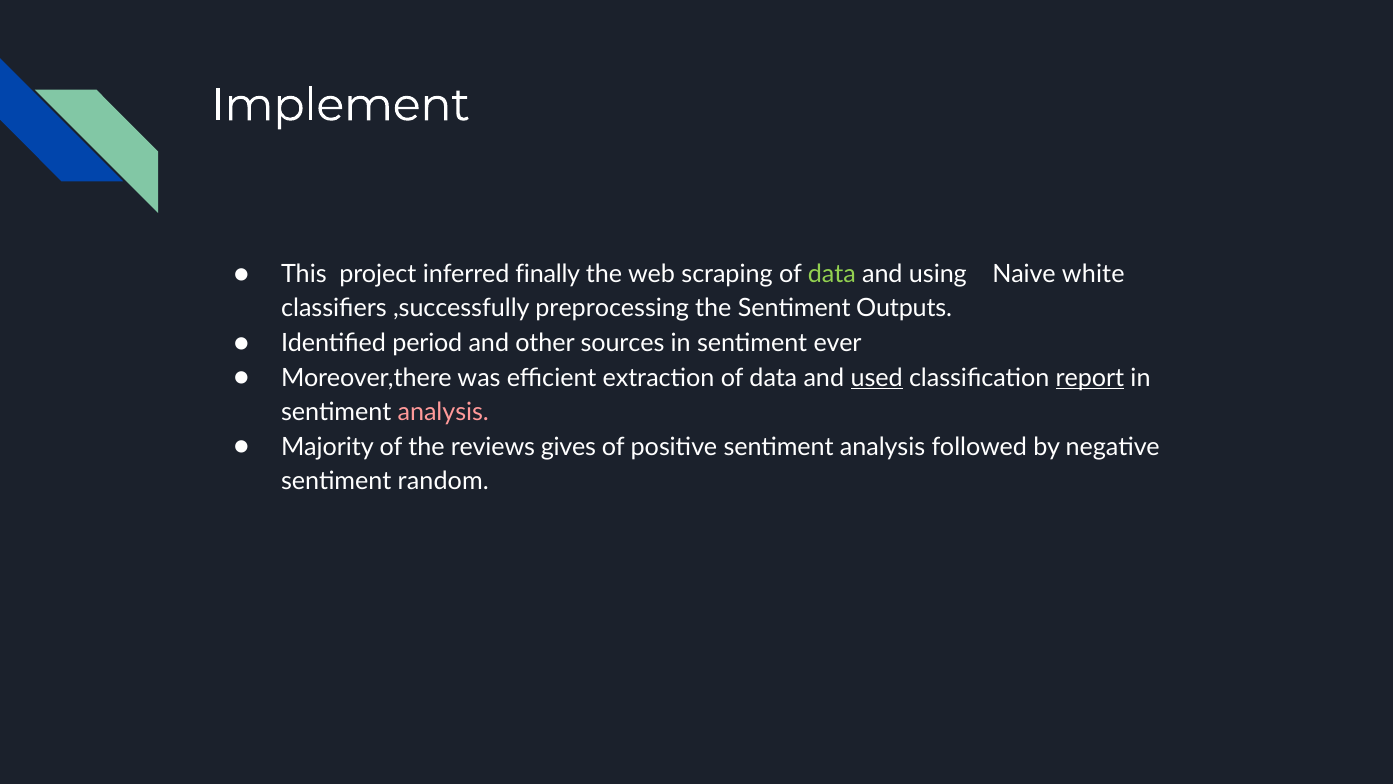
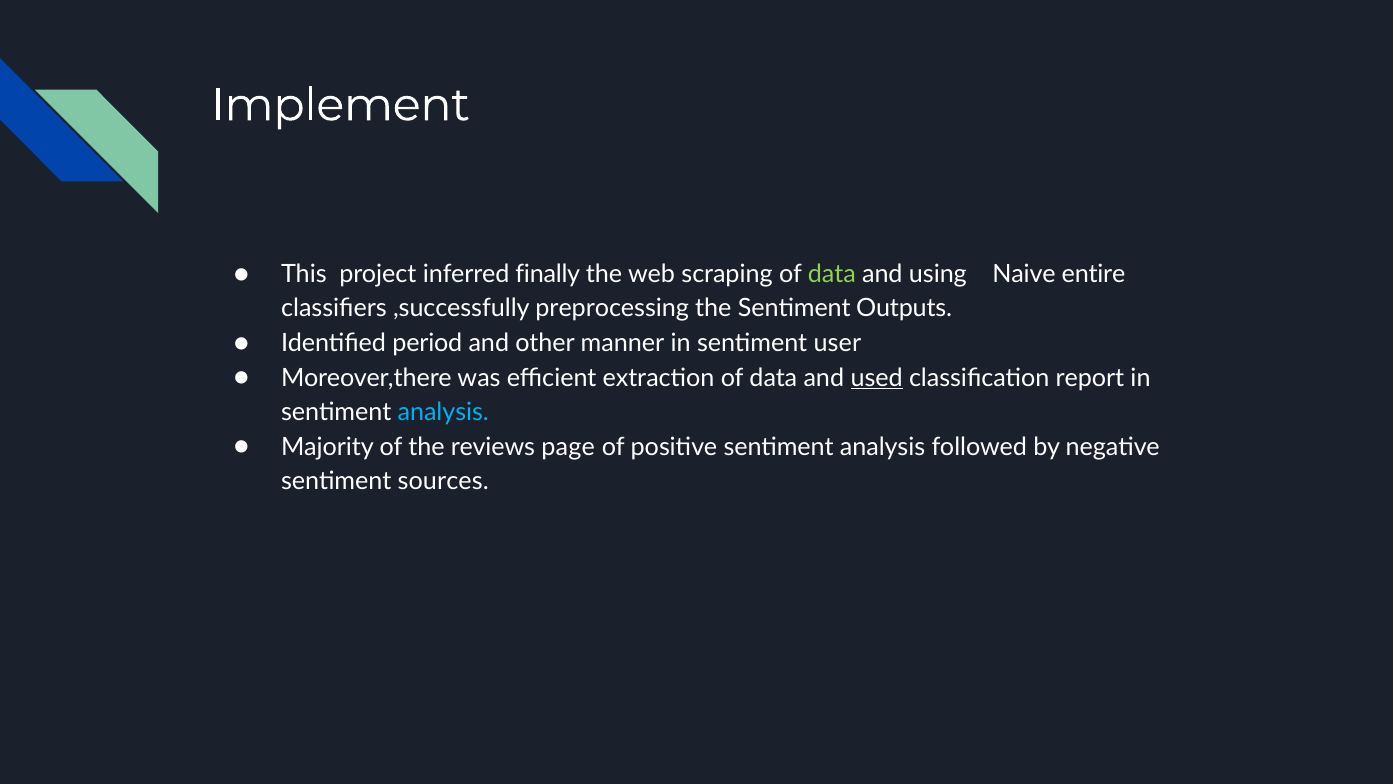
white: white -> entire
sources: sources -> manner
ever: ever -> user
report underline: present -> none
analysis at (443, 412) colour: pink -> light blue
gives: gives -> page
random: random -> sources
